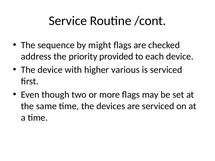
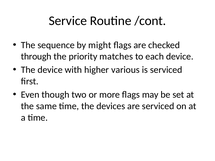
address: address -> through
provided: provided -> matches
